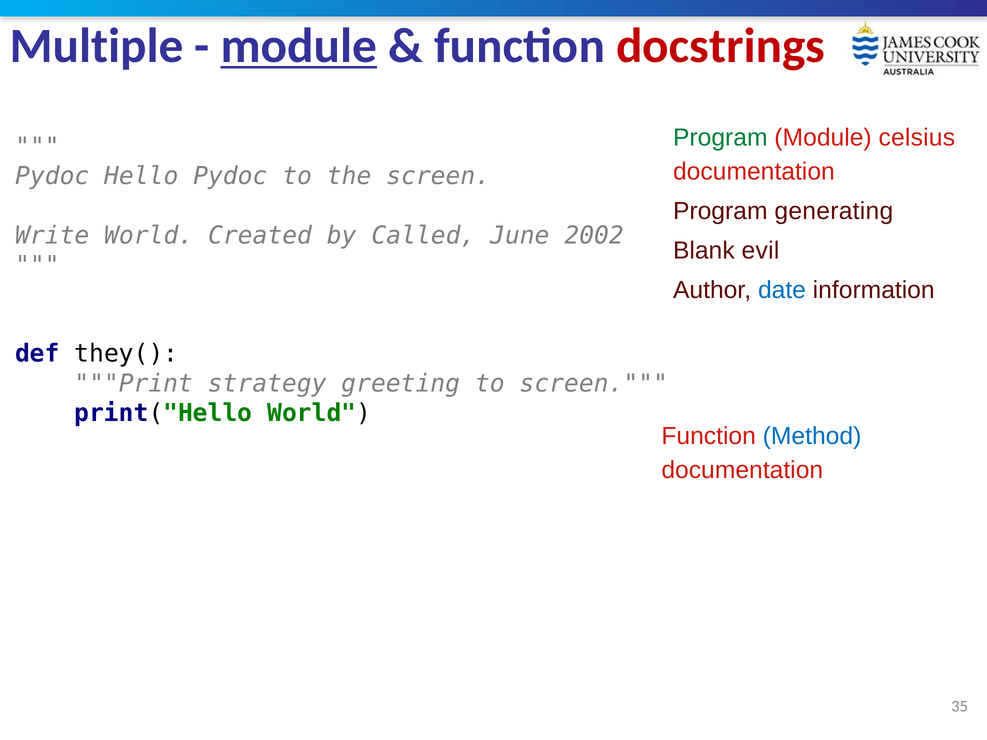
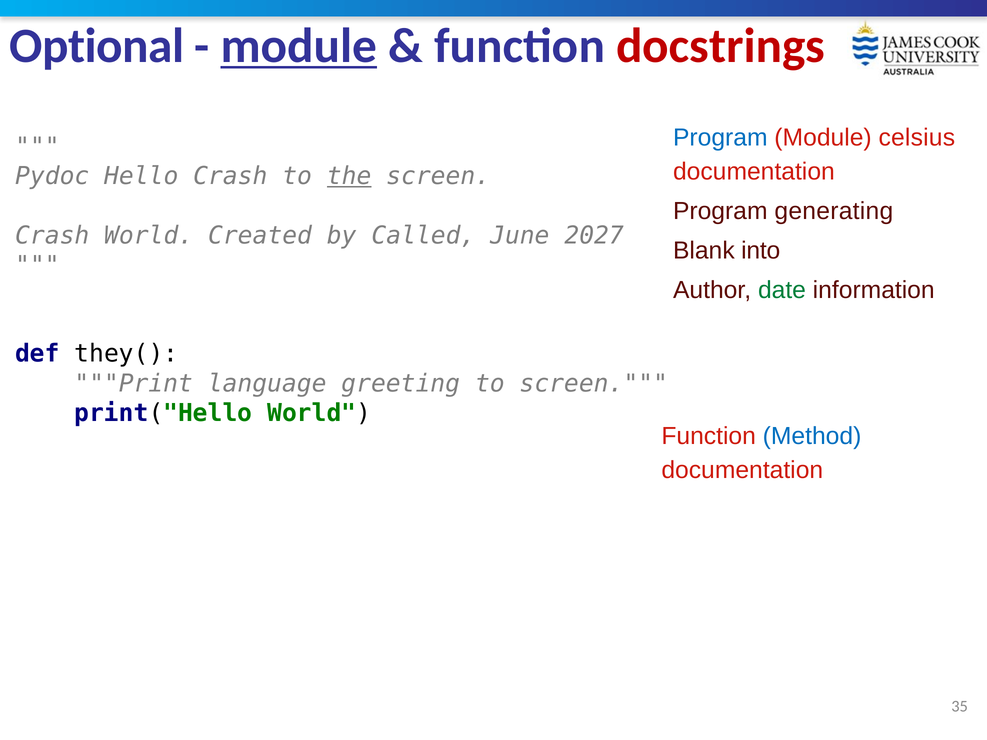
Multiple: Multiple -> Optional
Program at (720, 138) colour: green -> blue
Hello Pydoc: Pydoc -> Crash
the underline: none -> present
Write at (52, 236): Write -> Crash
2002: 2002 -> 2027
evil: evil -> into
date colour: blue -> green
strategy: strategy -> language
